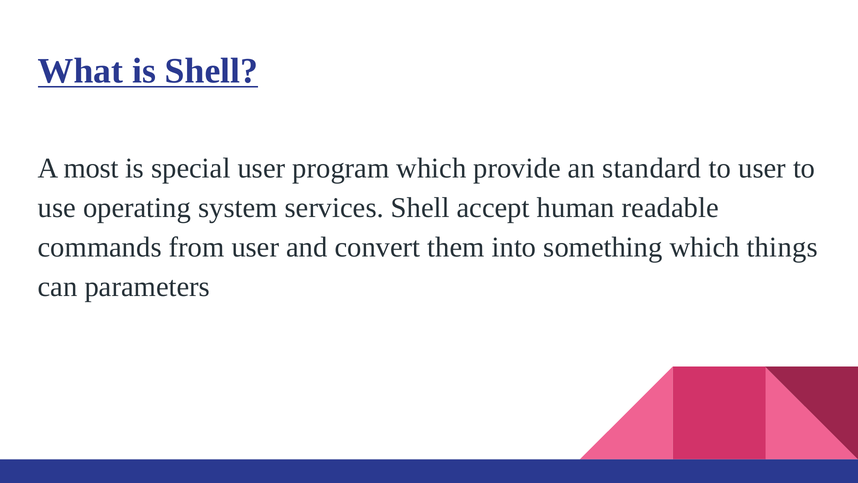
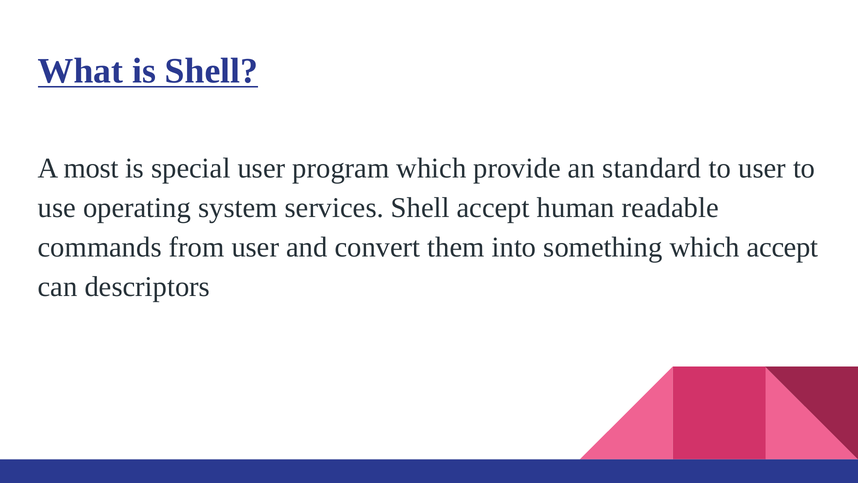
which things: things -> accept
parameters: parameters -> descriptors
